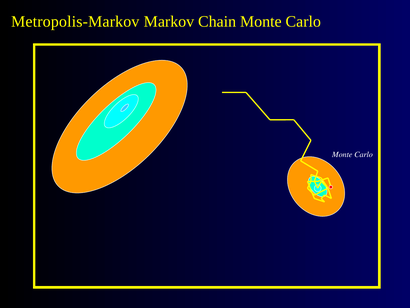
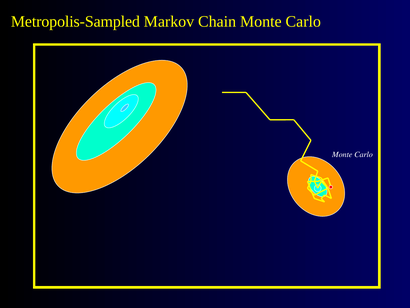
Metropolis-Markov: Metropolis-Markov -> Metropolis-Sampled
